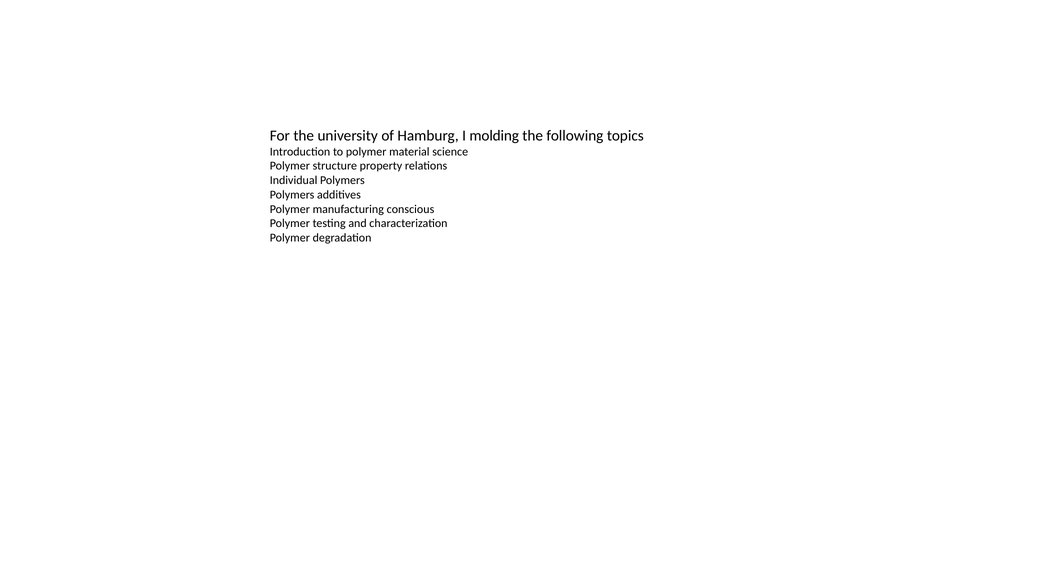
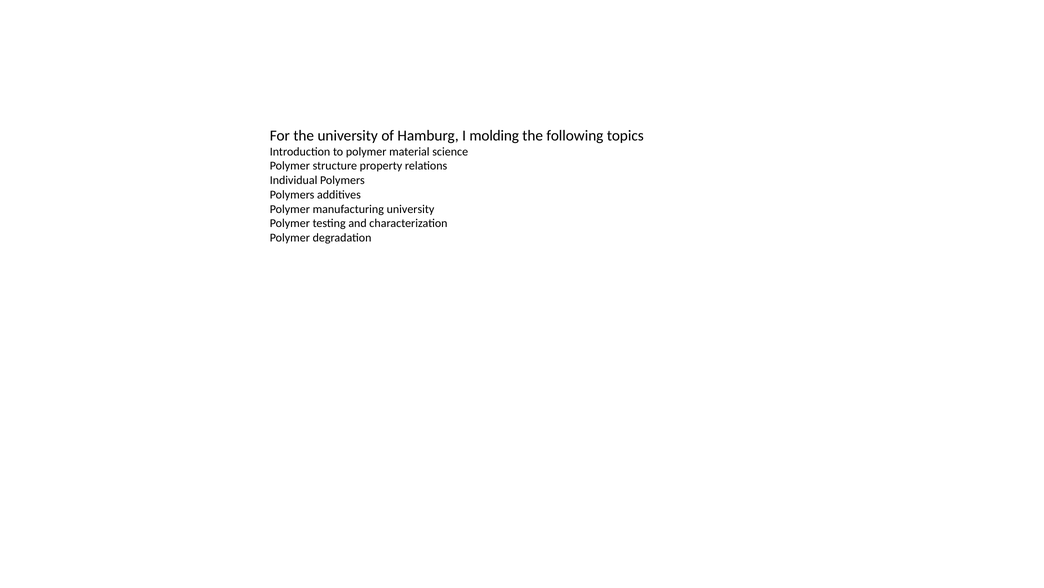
manufacturing conscious: conscious -> university
